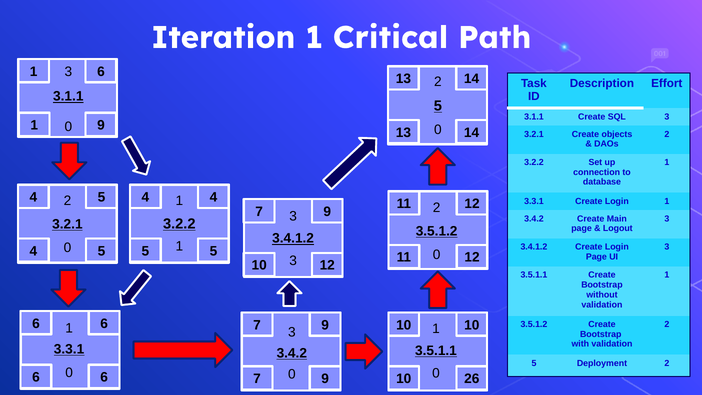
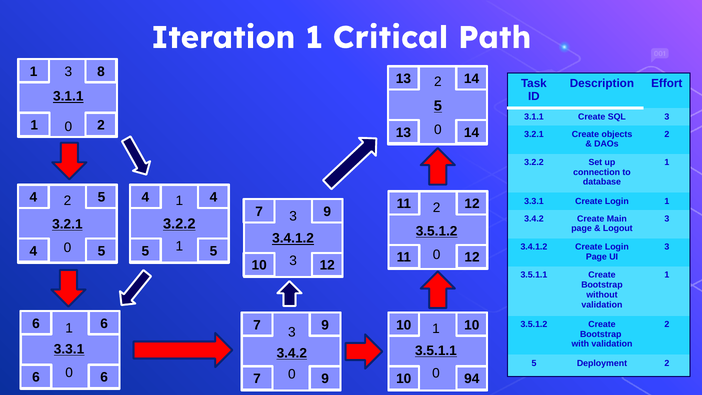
6 at (101, 72): 6 -> 8
1 9: 9 -> 2
26: 26 -> 94
